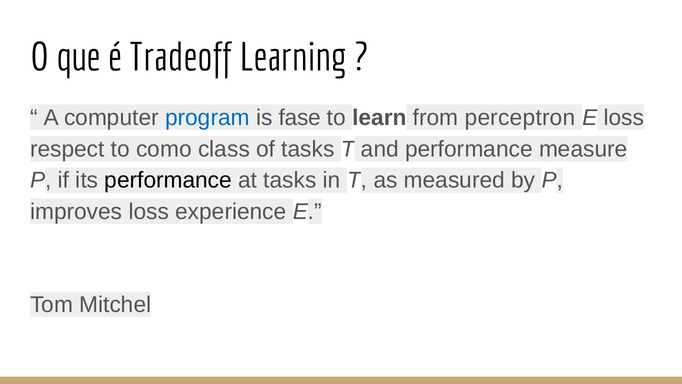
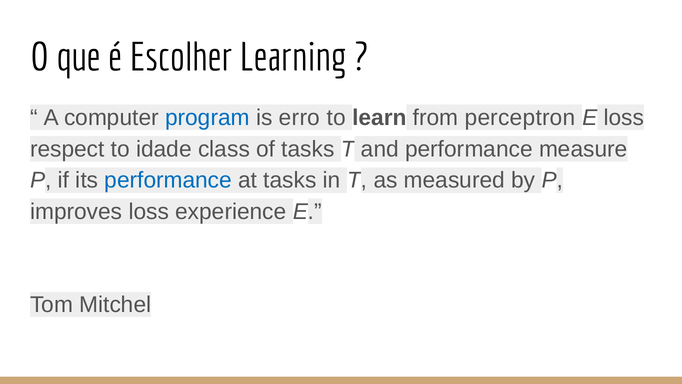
Tradeoff: Tradeoff -> Escolher
fase: fase -> erro
como: como -> idade
performance at (168, 180) colour: black -> blue
